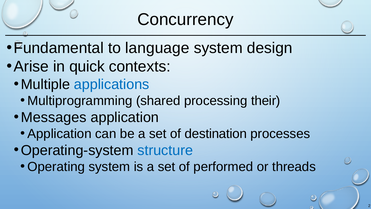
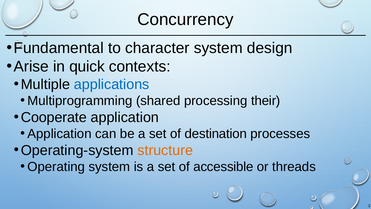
language: language -> character
Messages: Messages -> Cooperate
structure colour: blue -> orange
performed: performed -> accessible
